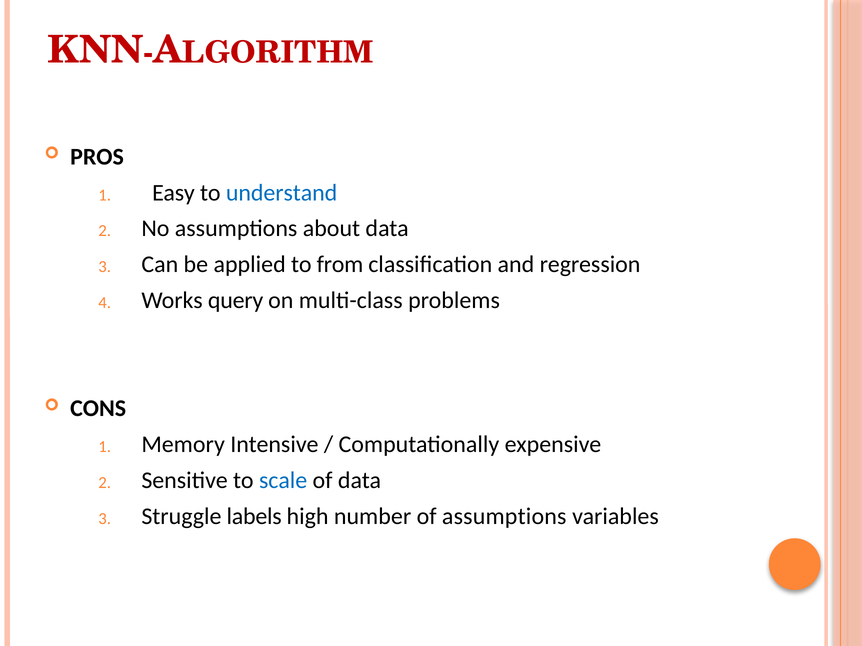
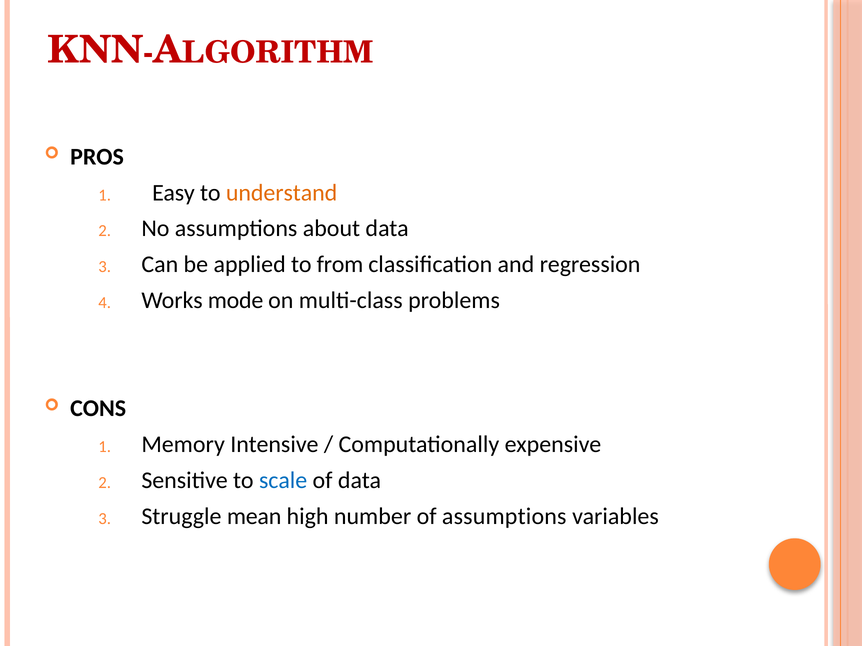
understand colour: blue -> orange
query: query -> mode
labels: labels -> mean
